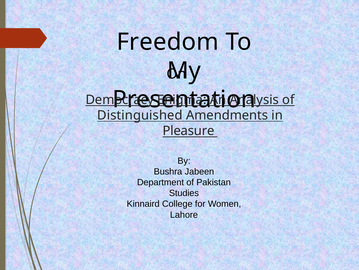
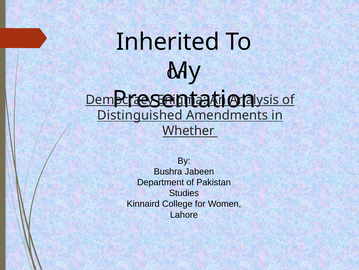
Freedom: Freedom -> Inherited
Pleasure: Pleasure -> Whether
